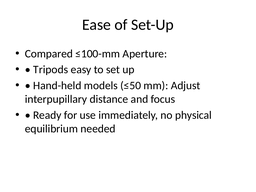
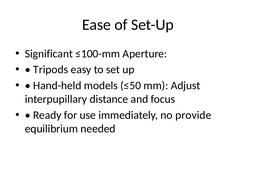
Compared: Compared -> Significant
physical: physical -> provide
